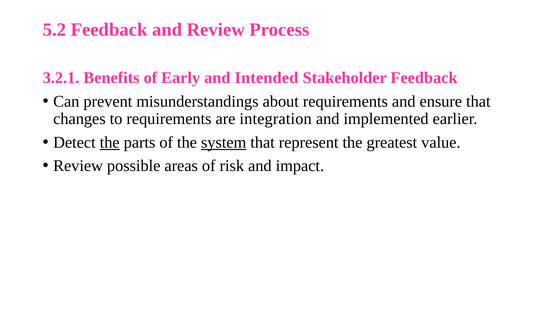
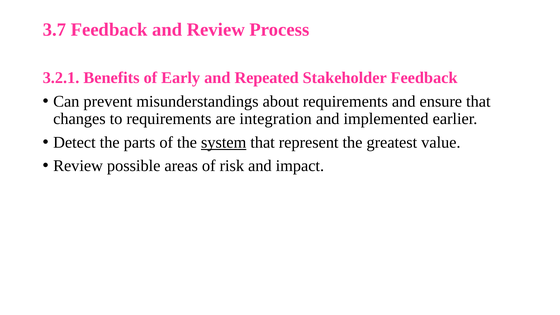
5.2: 5.2 -> 3.7
Intended: Intended -> Repeated
the at (110, 142) underline: present -> none
